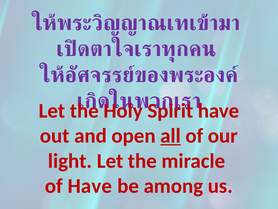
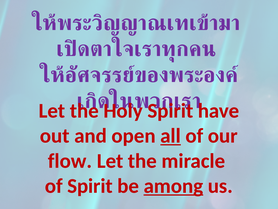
light: light -> flow
of Have: Have -> Spirit
among underline: none -> present
